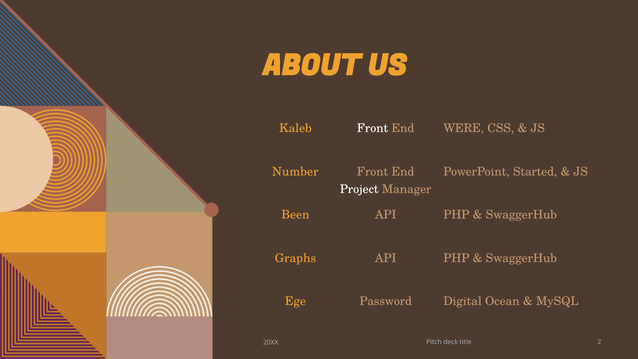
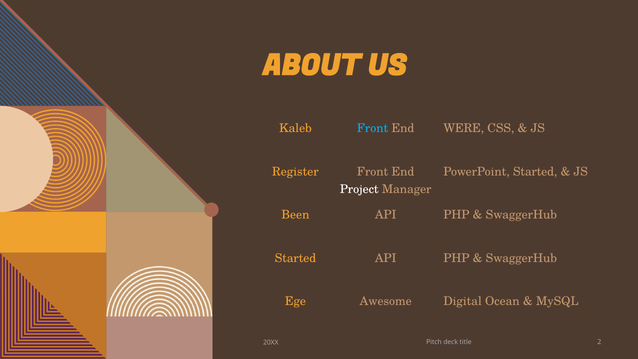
Front at (373, 128) colour: white -> light blue
Number: Number -> Register
Graphs at (295, 258): Graphs -> Started
Password: Password -> Awesome
